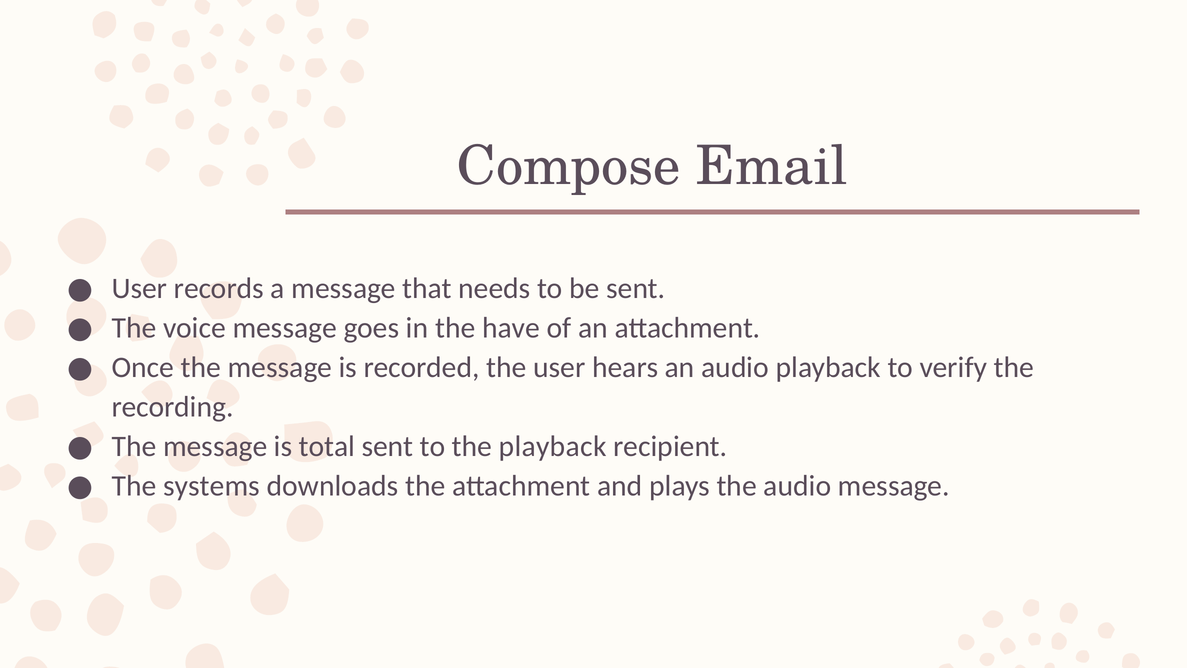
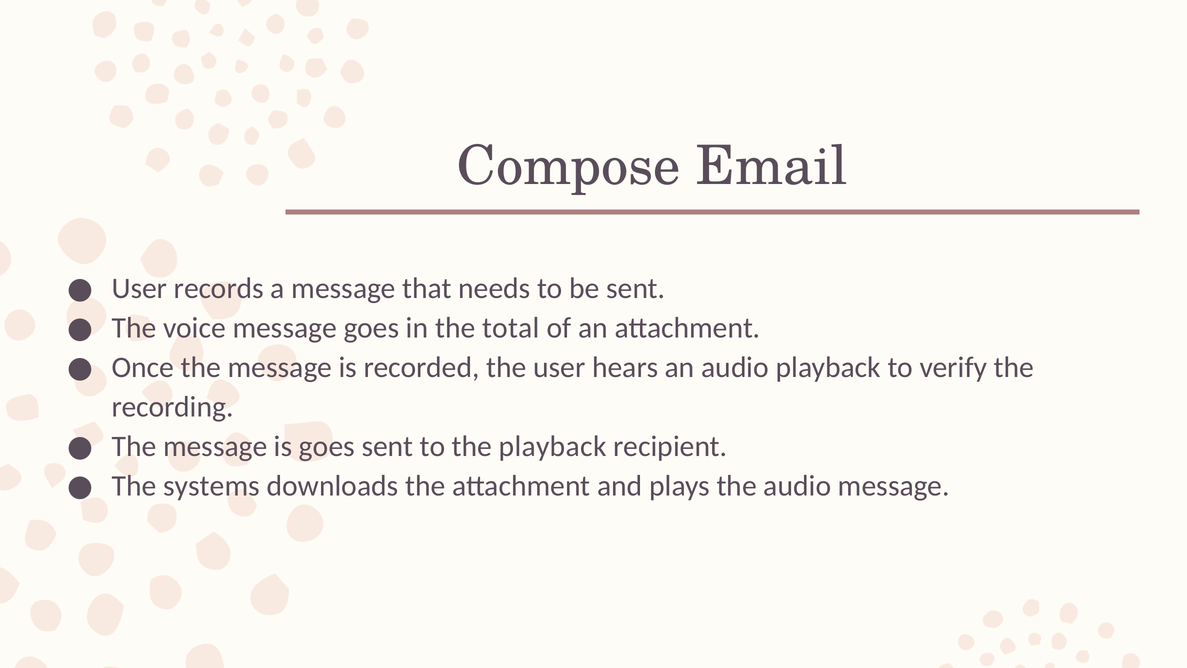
have: have -> total
is total: total -> goes
